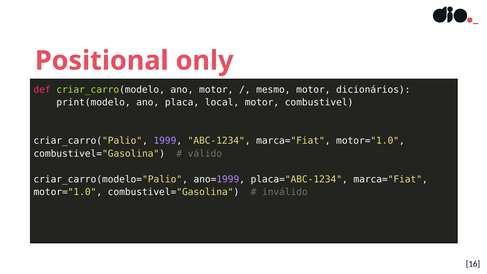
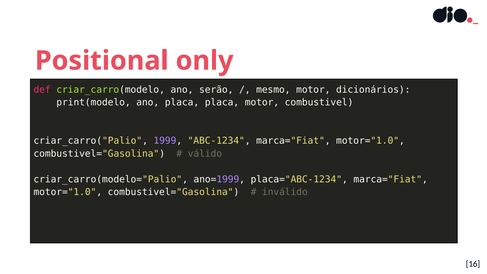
ano motor: motor -> serão
placa local: local -> placa
